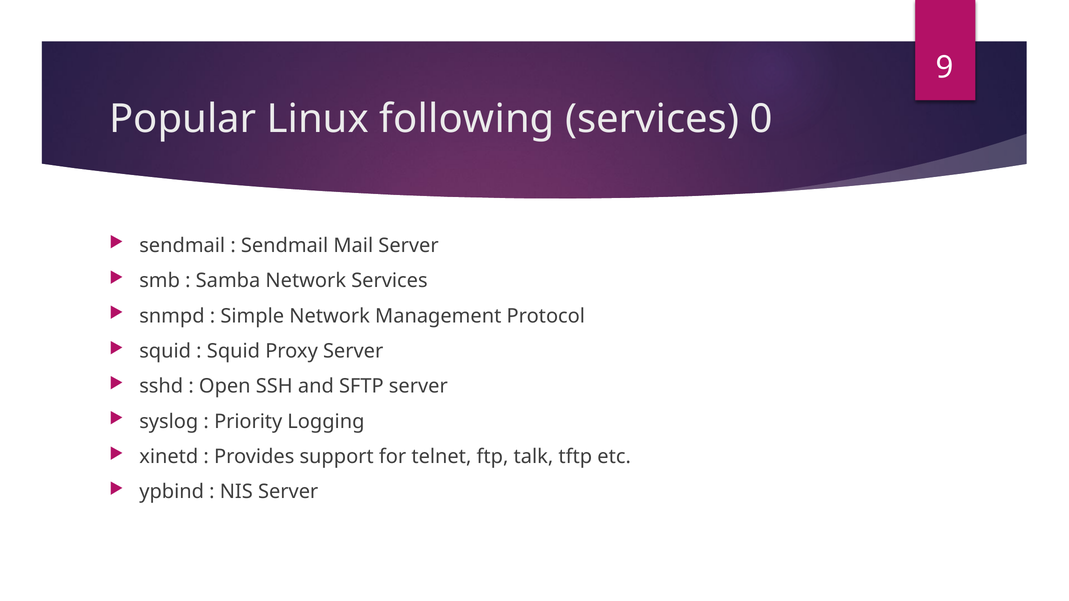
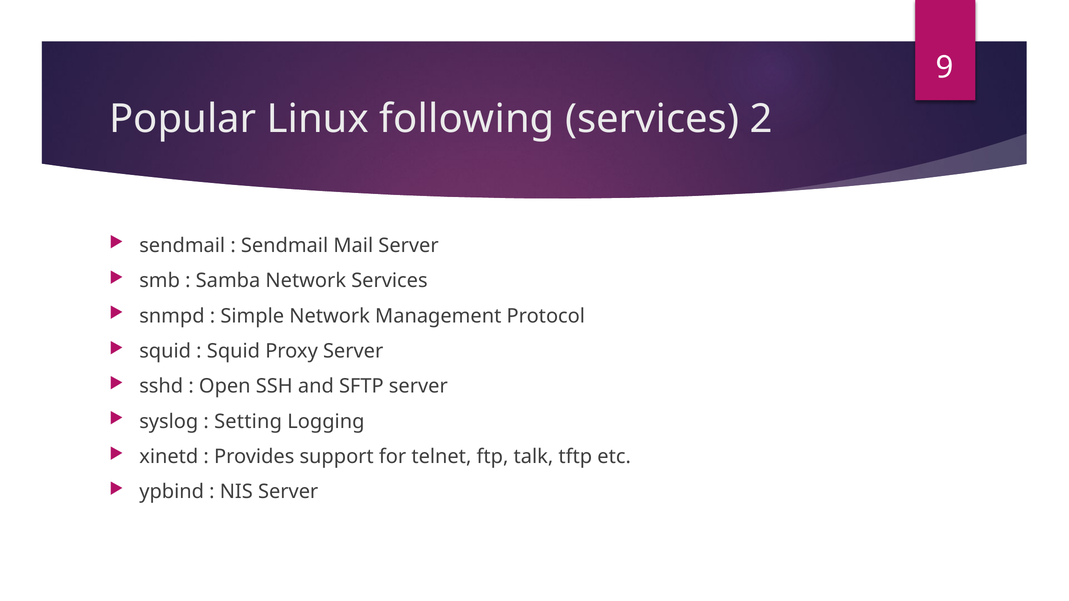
0: 0 -> 2
Priority: Priority -> Setting
